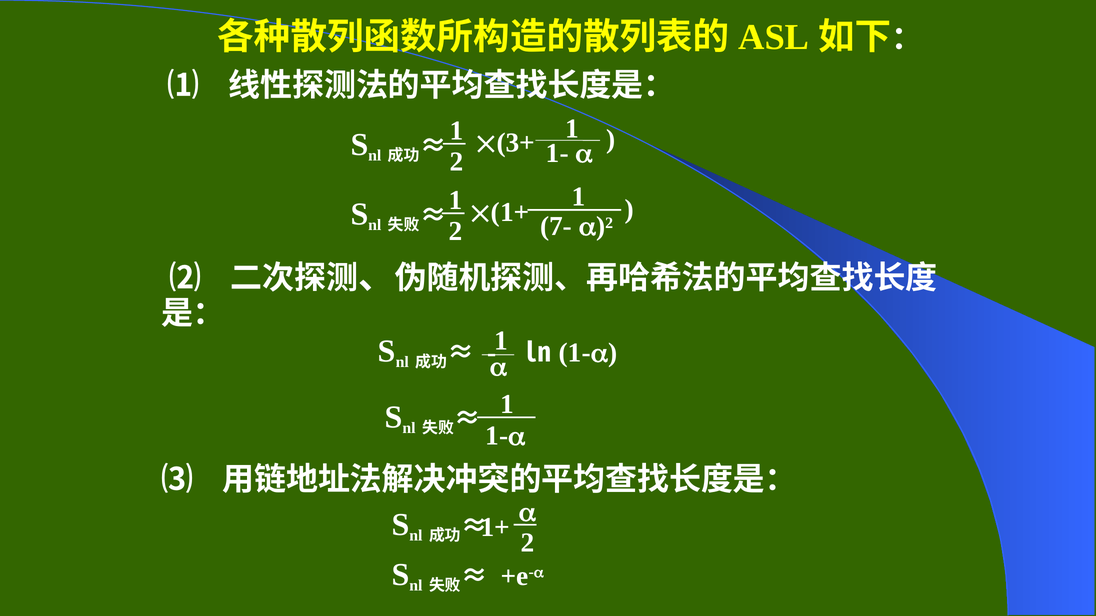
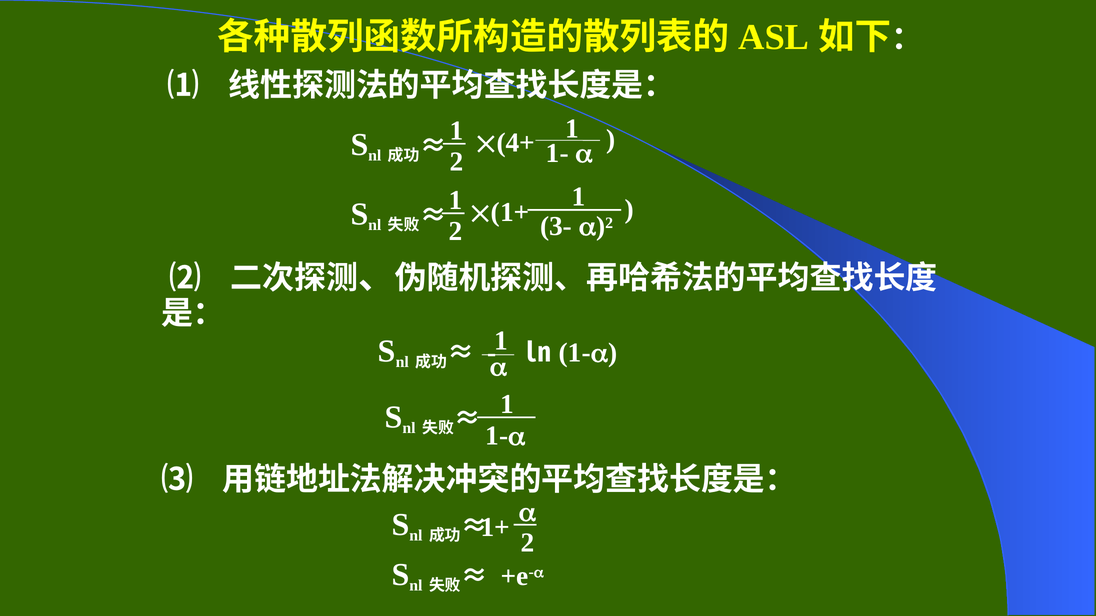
3+: 3+ -> 4+
7-: 7- -> 3-
